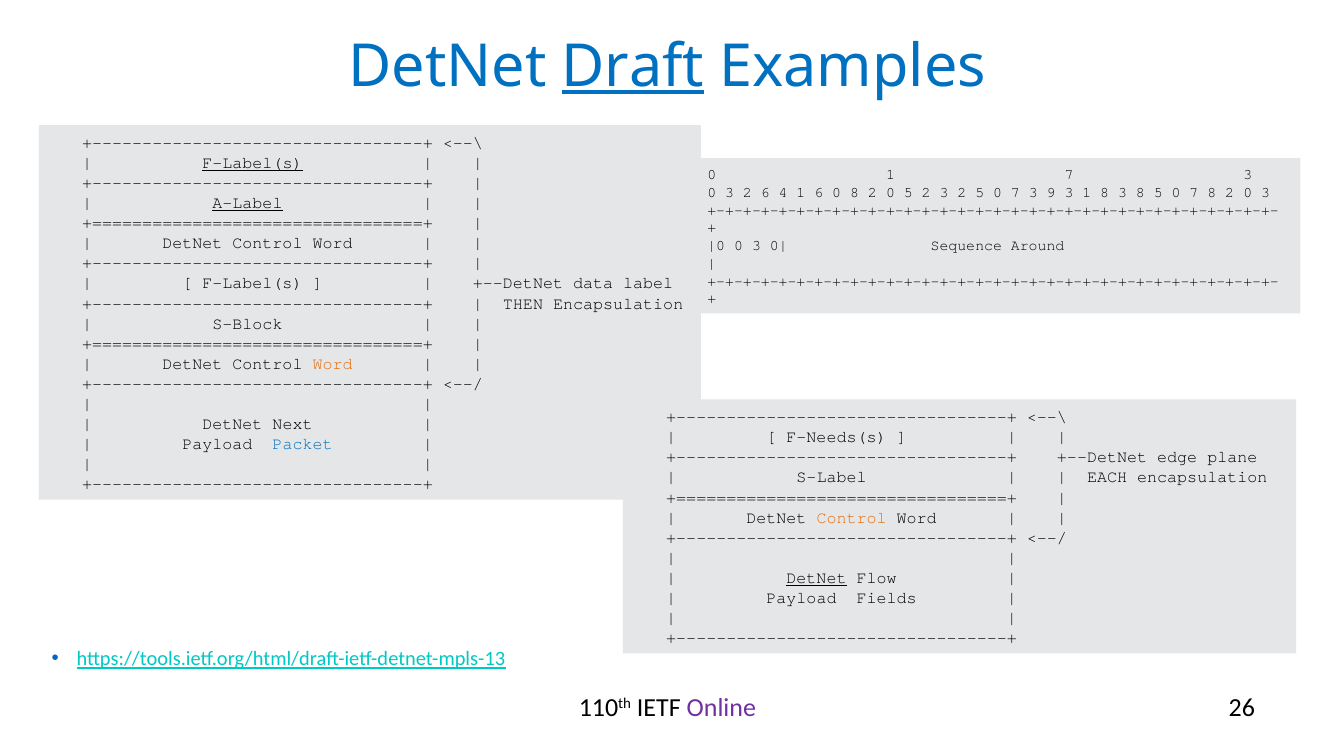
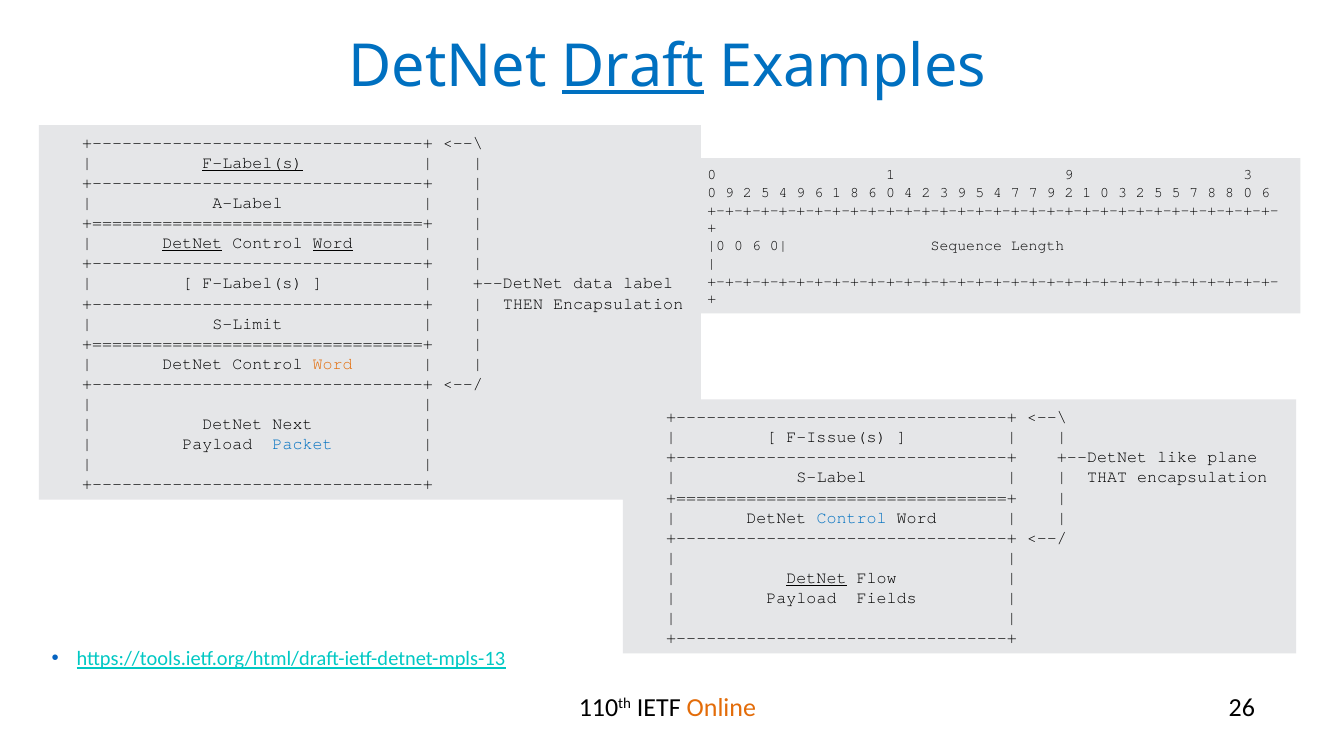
1 7: 7 -> 9
3 at (730, 192): 3 -> 9
6 at (765, 192): 6 -> 5
4 1: 1 -> 9
6 0: 0 -> 1
2 at (872, 192): 2 -> 6
0 5: 5 -> 4
2 3 2: 2 -> 9
0 at (998, 192): 0 -> 4
3 at (1033, 192): 3 -> 7
3 at (1069, 192): 3 -> 2
1 8: 8 -> 0
3 8: 8 -> 2
0 at (1176, 192): 0 -> 5
7 8 2: 2 -> 8
3 at (1265, 192): 3 -> 6
A-Label underline: present -> none
DetNet at (192, 243) underline: none -> present
Word at (333, 243) underline: none -> present
3 at (756, 246): 3 -> 6
Around: Around -> Length
S-Block: S-Block -> S-Limit
F-Needs(s: F-Needs(s -> F-Issue(s
edge: edge -> like
EACH: EACH -> THAT
Control at (852, 518) colour: orange -> blue
Online colour: purple -> orange
